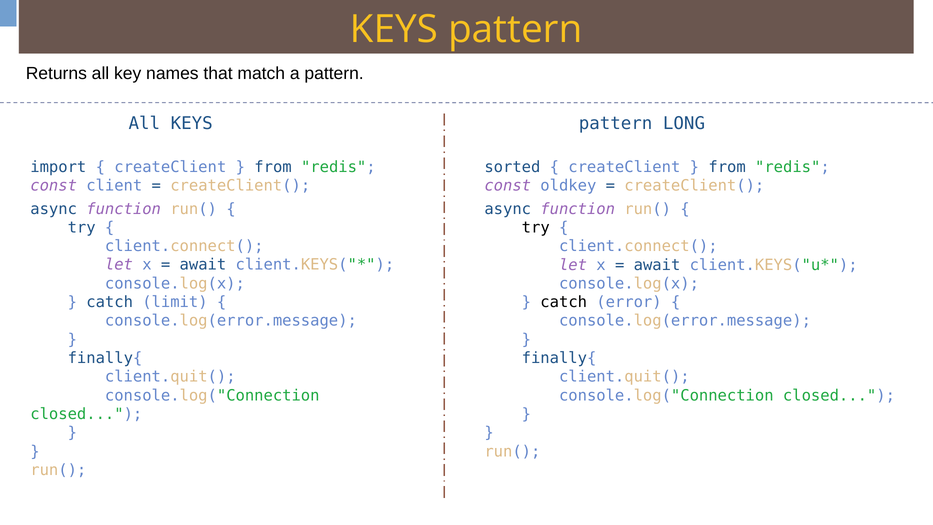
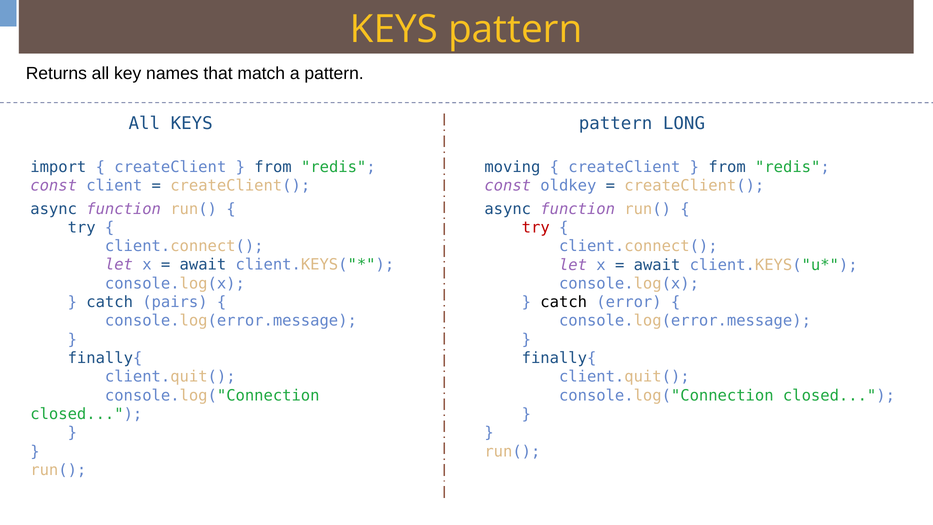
sorted: sorted -> moving
try at (536, 227) colour: black -> red
limit: limit -> pairs
